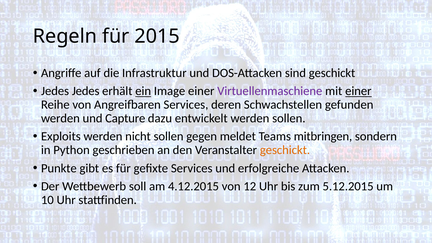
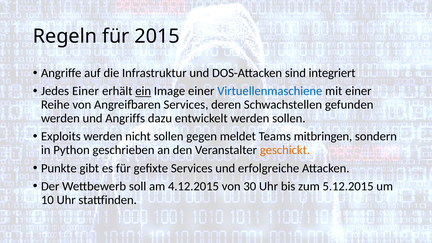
sind geschickt: geschickt -> integriert
Jedes Jedes: Jedes -> Einer
Virtuellenmaschiene colour: purple -> blue
einer at (358, 91) underline: present -> none
Capture: Capture -> Angriffs
12: 12 -> 30
